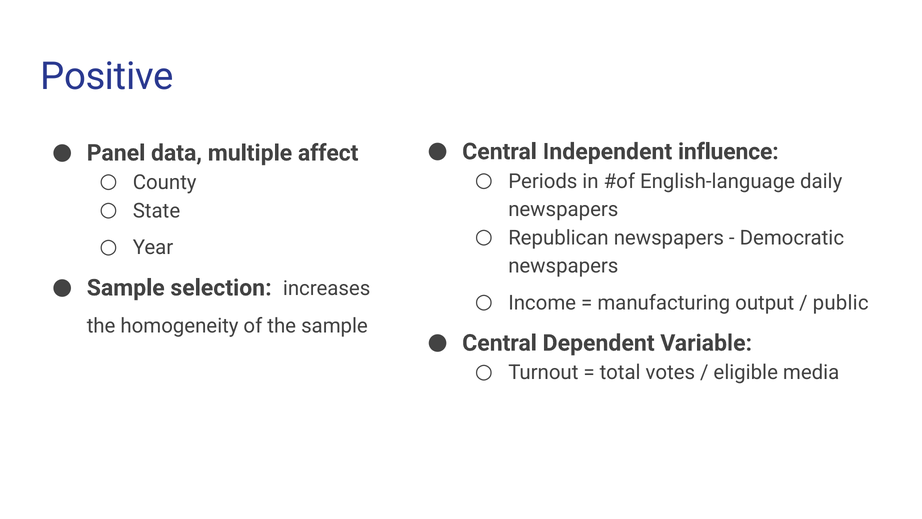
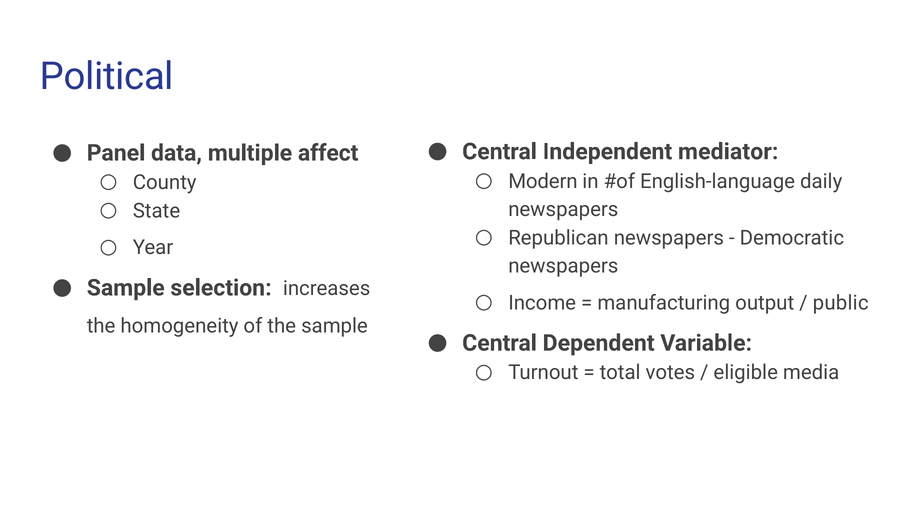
Positive: Positive -> Political
influence: influence -> mediator
Periods: Periods -> Modern
